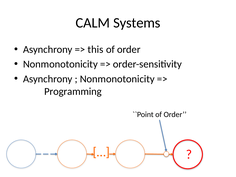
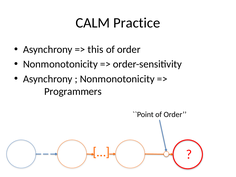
Systems: Systems -> Practice
Programming: Programming -> Programmers
